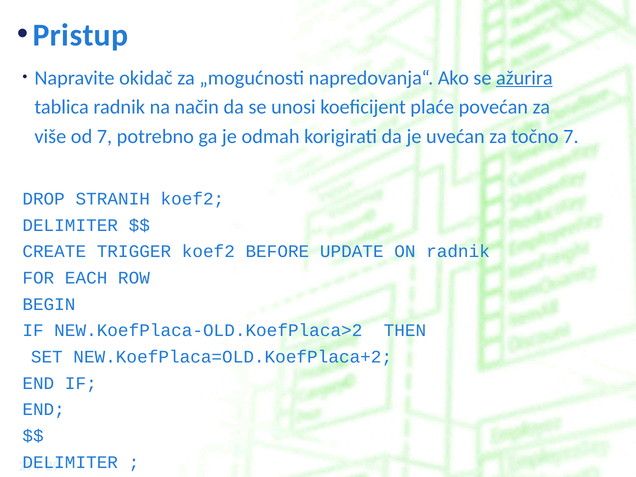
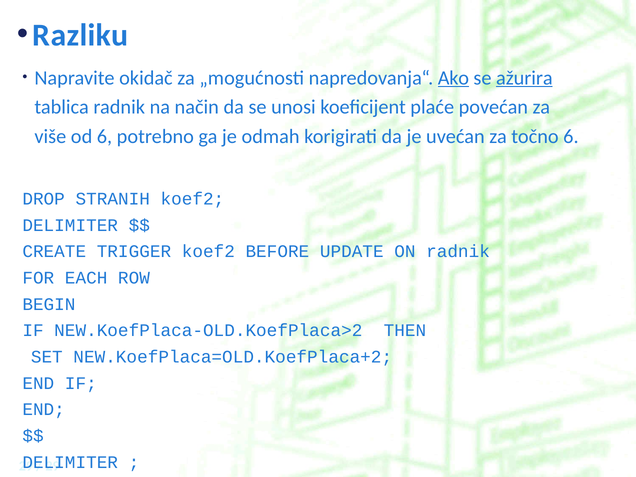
Pristup: Pristup -> Razliku
Ako underline: none -> present
od 7: 7 -> 6
točno 7: 7 -> 6
